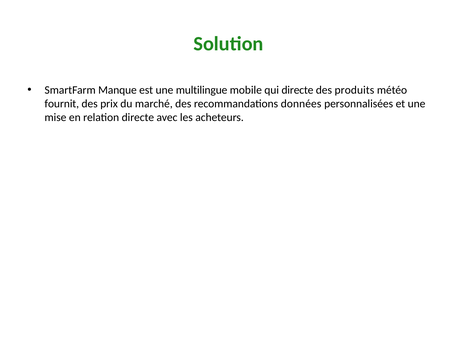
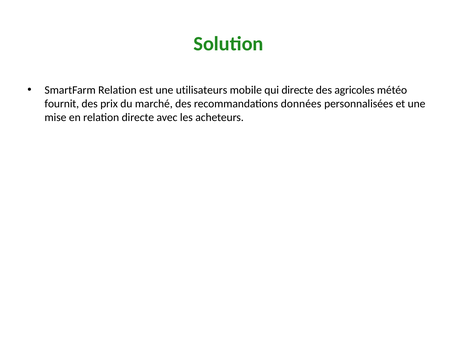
SmartFarm Manque: Manque -> Relation
multilingue: multilingue -> utilisateurs
produits: produits -> agricoles
